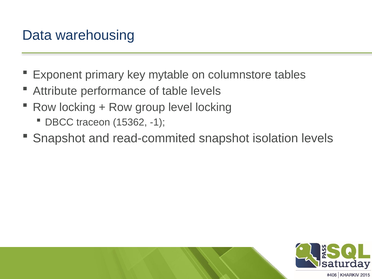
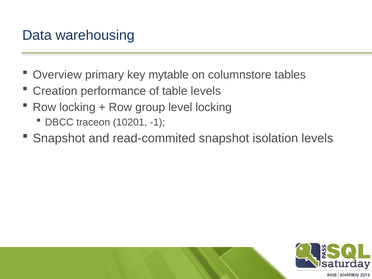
Exponent: Exponent -> Overview
Attribute: Attribute -> Creation
15362: 15362 -> 10201
